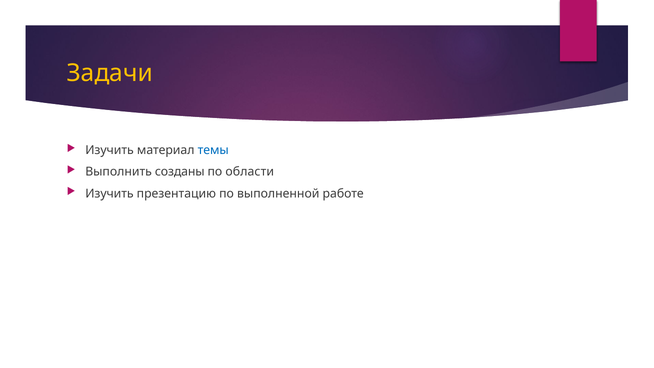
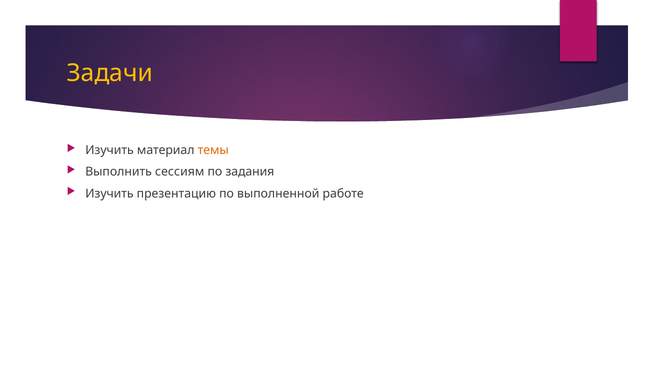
темы colour: blue -> orange
созданы: созданы -> сессиям
области: области -> задания
